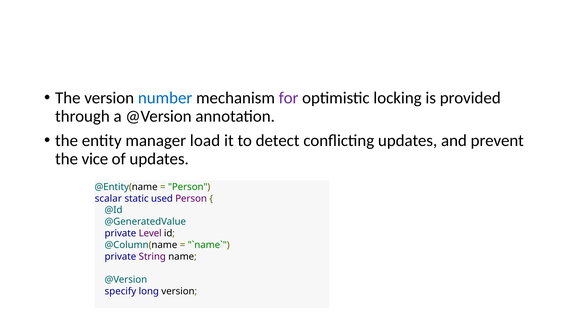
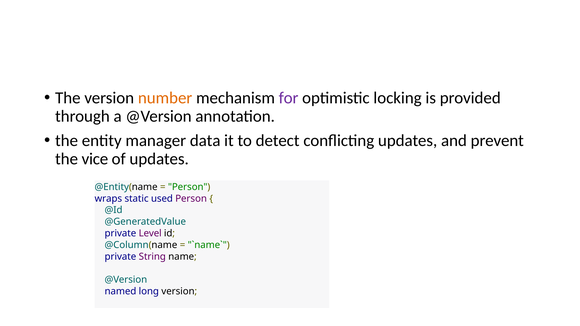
number colour: blue -> orange
load: load -> data
scalar: scalar -> wraps
specify: specify -> named
